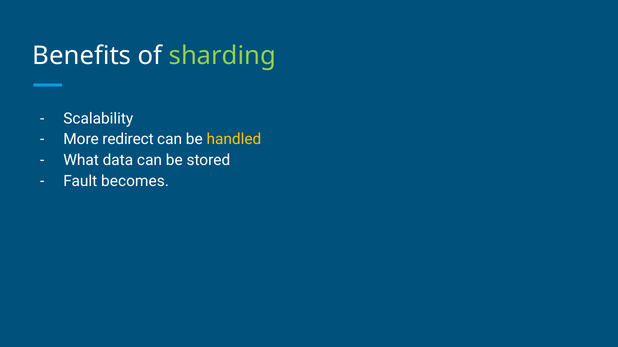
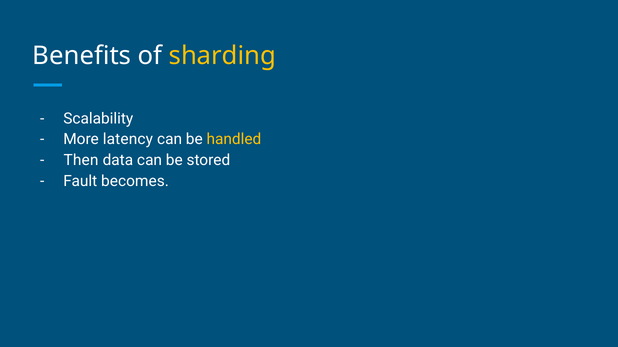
sharding colour: light green -> yellow
redirect: redirect -> latency
What: What -> Then
